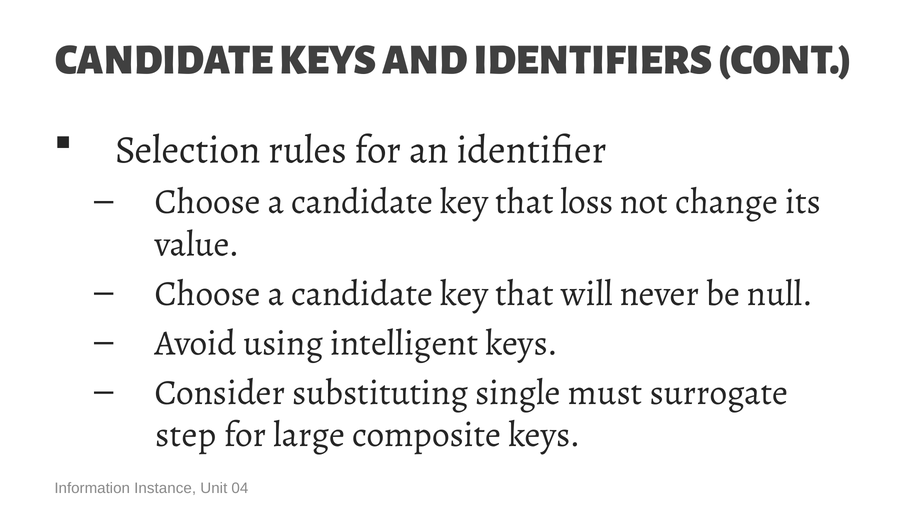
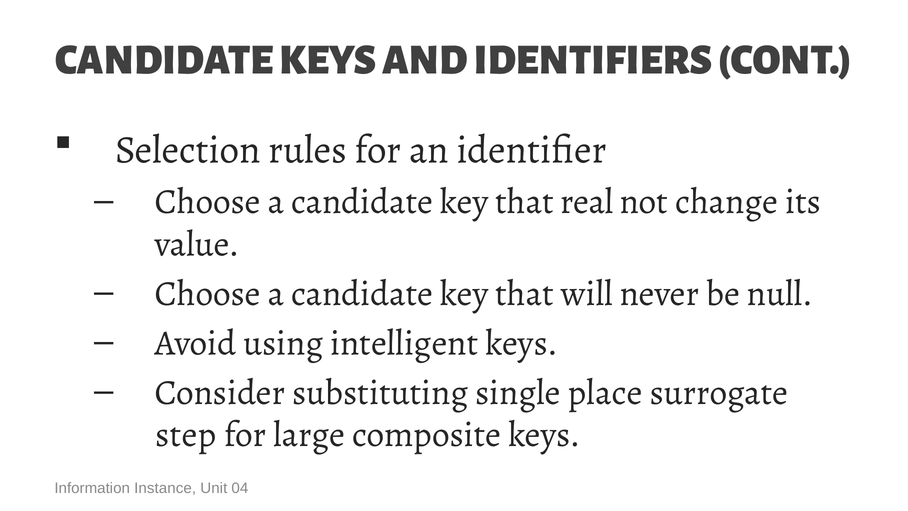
loss: loss -> real
must: must -> place
